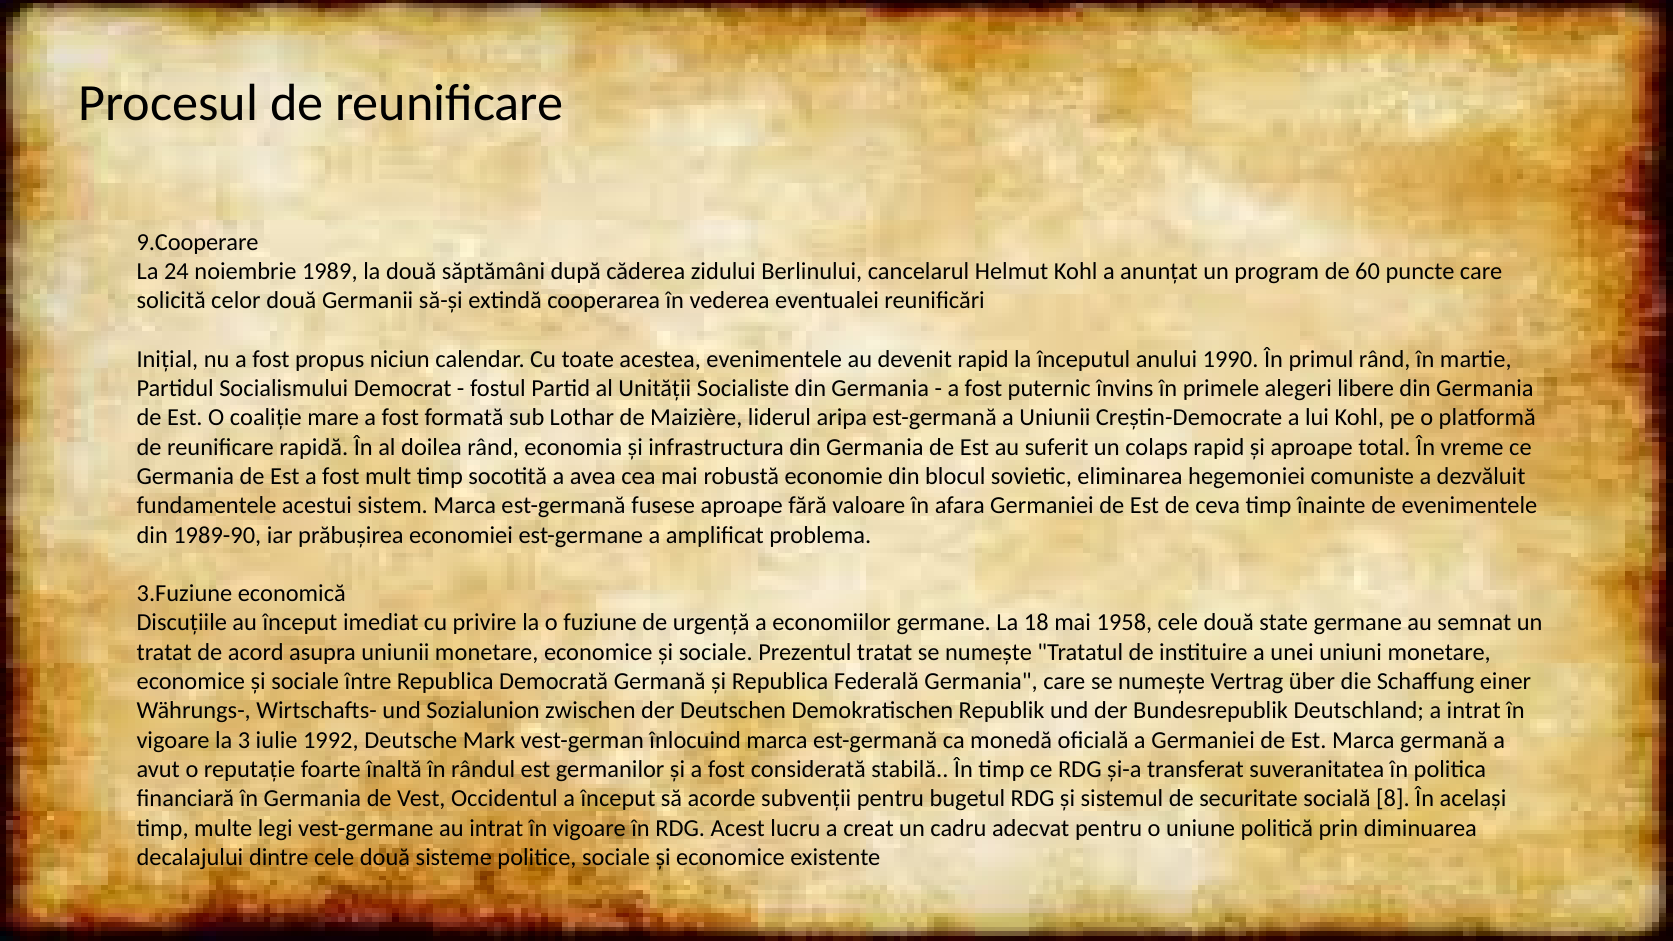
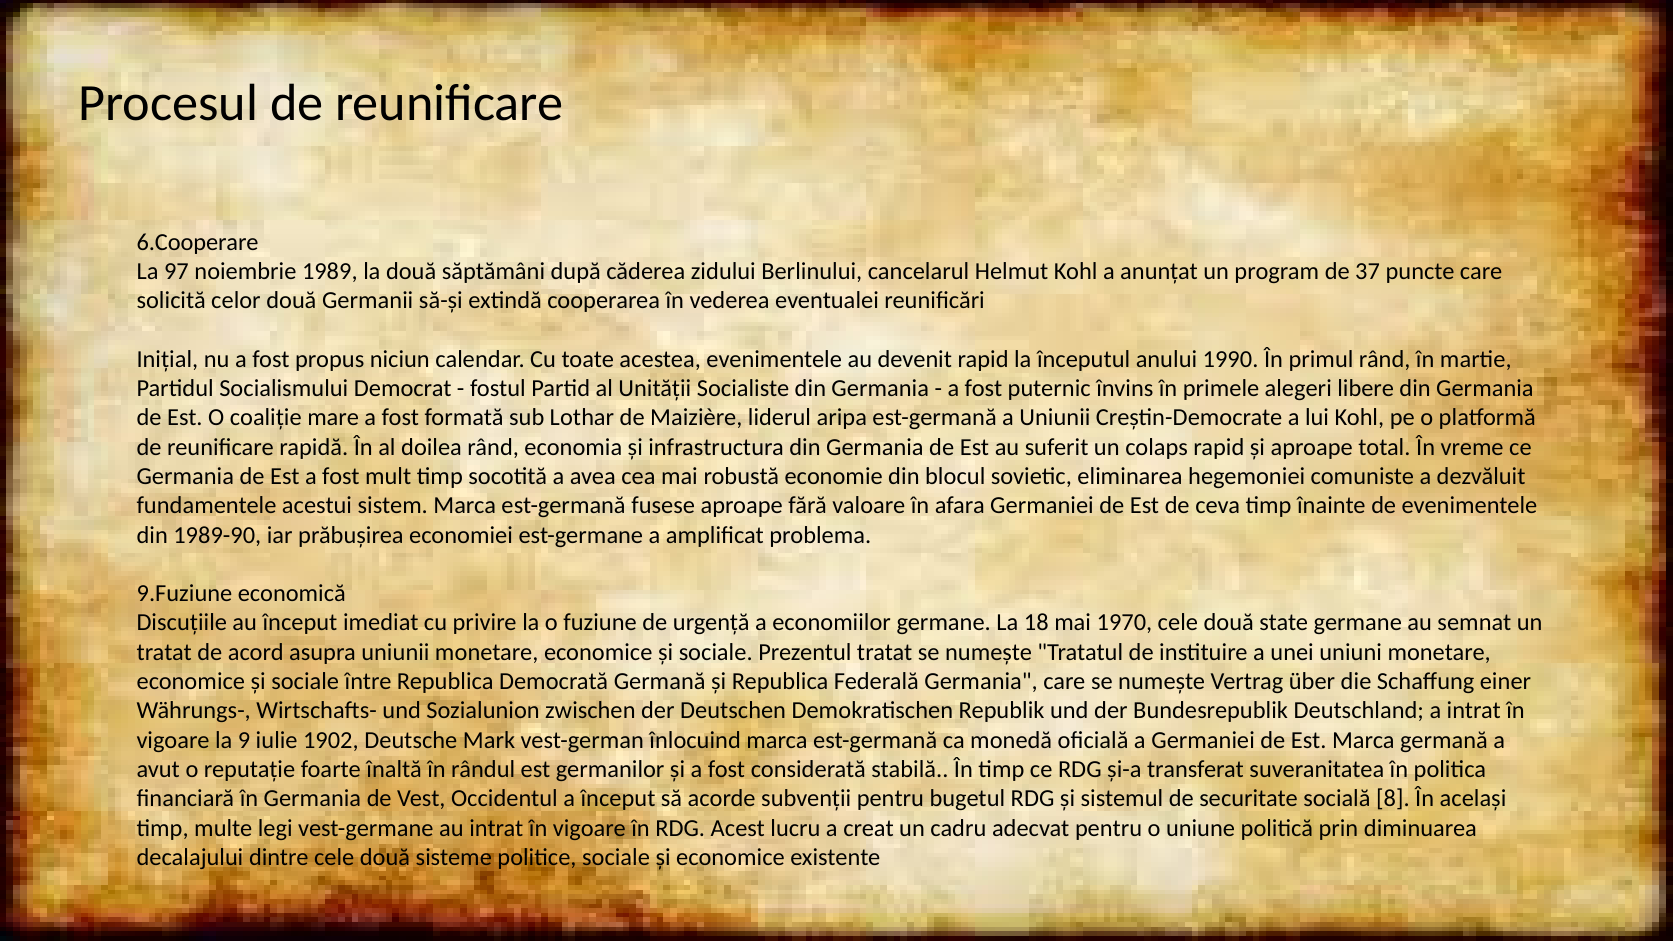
9.Cooperare: 9.Cooperare -> 6.Cooperare
24: 24 -> 97
60: 60 -> 37
3.Fuziune: 3.Fuziune -> 9.Fuziune
1958: 1958 -> 1970
3: 3 -> 9
1992: 1992 -> 1902
